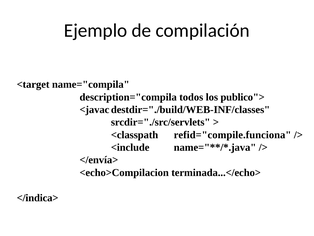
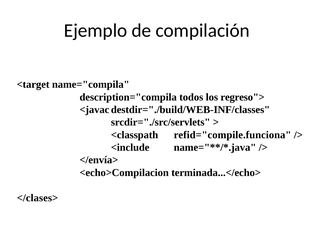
publico">: publico"> -> regreso">
</indica>: </indica> -> </clases>
